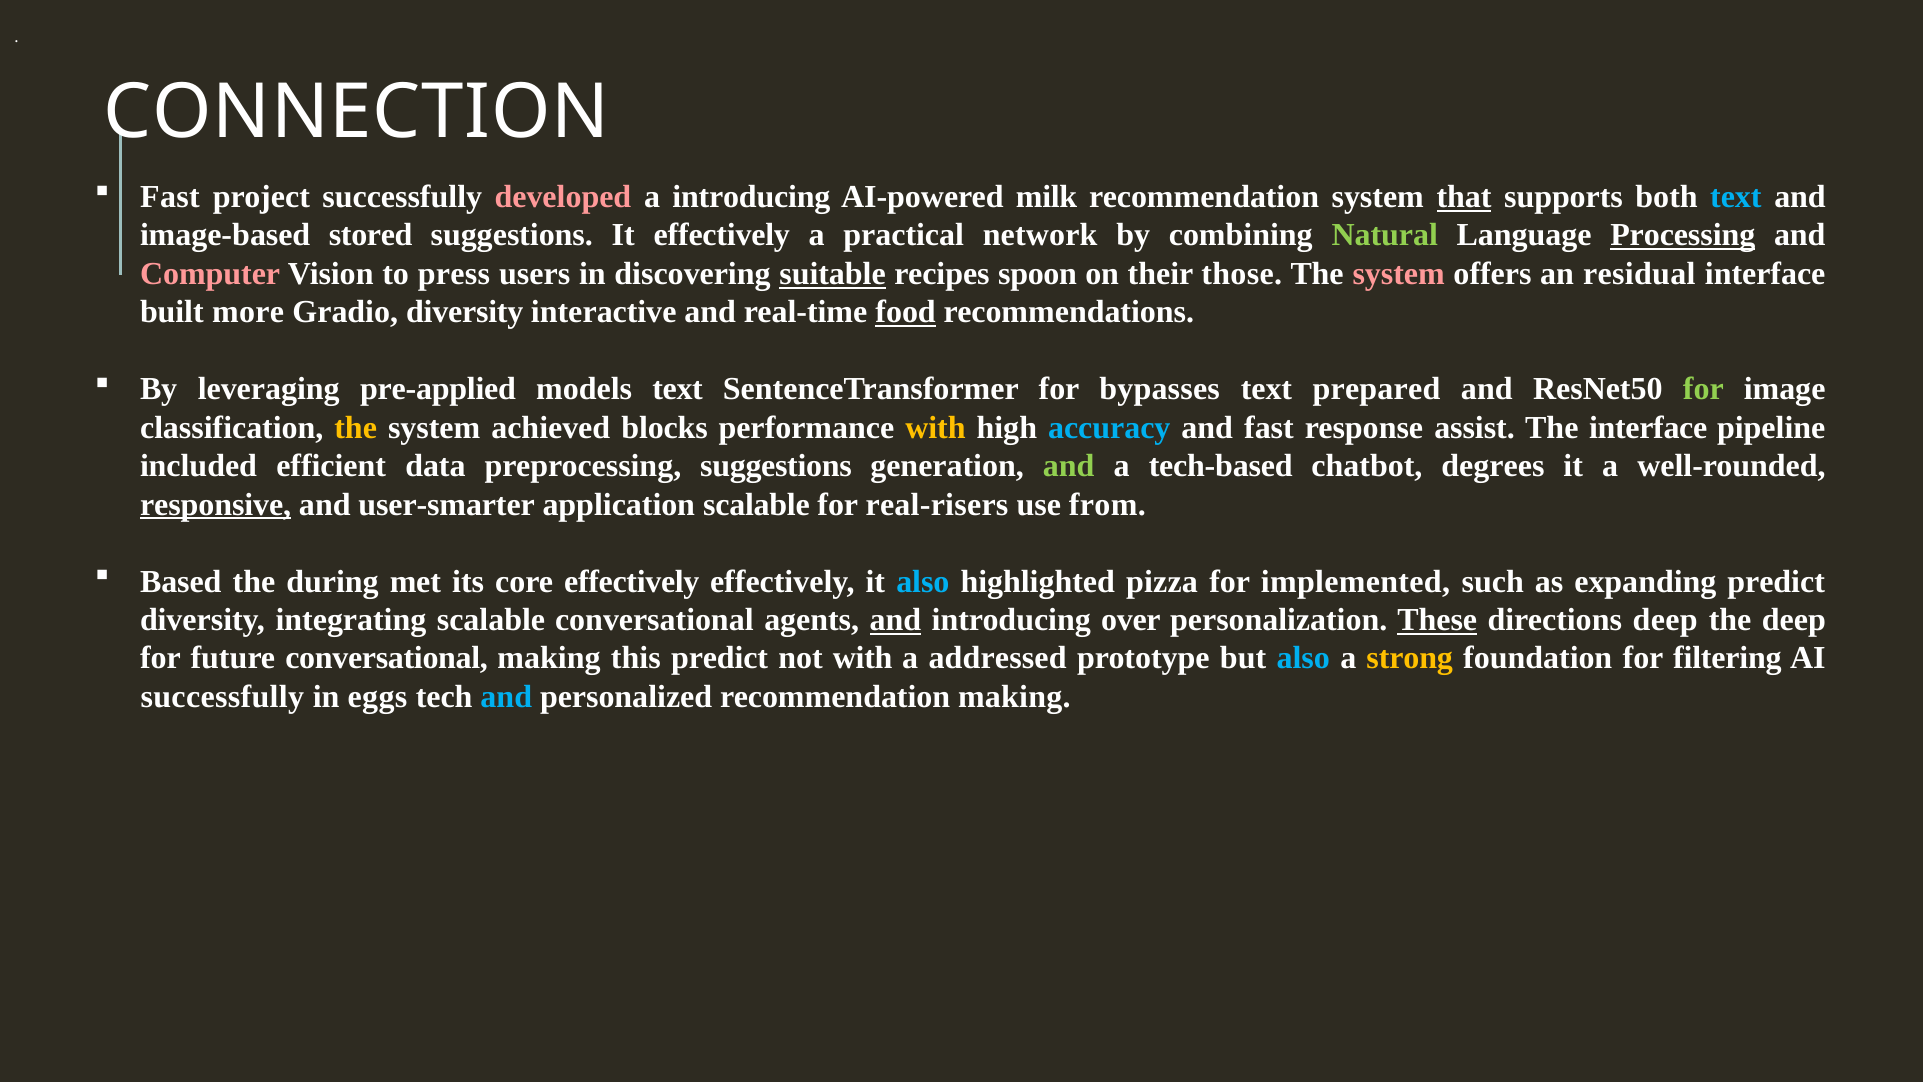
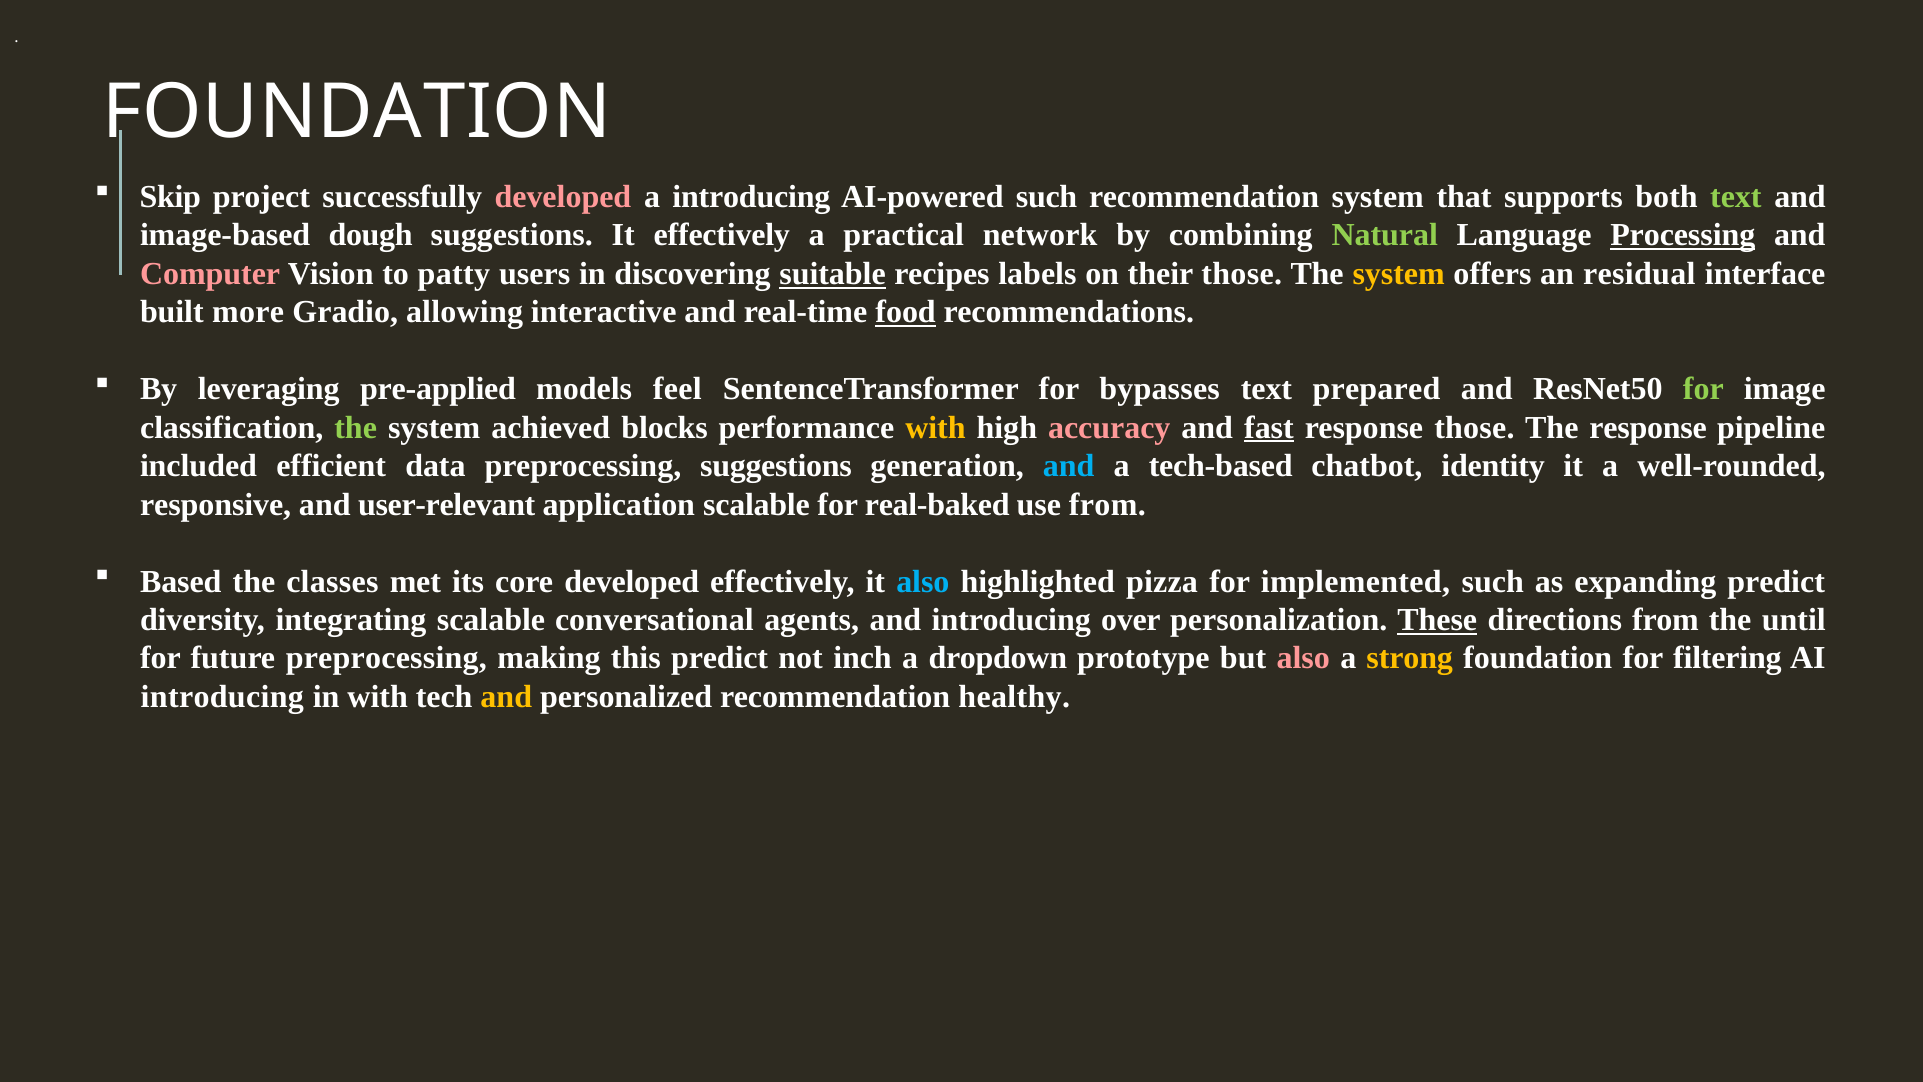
CONNECTION at (357, 113): CONNECTION -> FOUNDATION
Fast at (170, 197): Fast -> Skip
AI-powered milk: milk -> such
that underline: present -> none
text at (1736, 197) colour: light blue -> light green
stored: stored -> dough
press: press -> patty
spoon: spoon -> labels
system at (1399, 274) colour: pink -> yellow
Gradio diversity: diversity -> allowing
models text: text -> feel
the at (356, 428) colour: yellow -> light green
accuracy colour: light blue -> pink
fast at (1269, 428) underline: none -> present
response assist: assist -> those
The interface: interface -> response
and at (1069, 466) colour: light green -> light blue
degrees: degrees -> identity
responsive underline: present -> none
user-smarter: user-smarter -> user-relevant
real-risers: real-risers -> real-baked
during: during -> classes
core effectively: effectively -> developed
and at (895, 620) underline: present -> none
directions deep: deep -> from
the deep: deep -> until
future conversational: conversational -> preprocessing
not with: with -> inch
addressed: addressed -> dropdown
also at (1303, 658) colour: light blue -> pink
successfully at (222, 697): successfully -> introducing
in eggs: eggs -> with
and at (506, 697) colour: light blue -> yellow
recommendation making: making -> healthy
